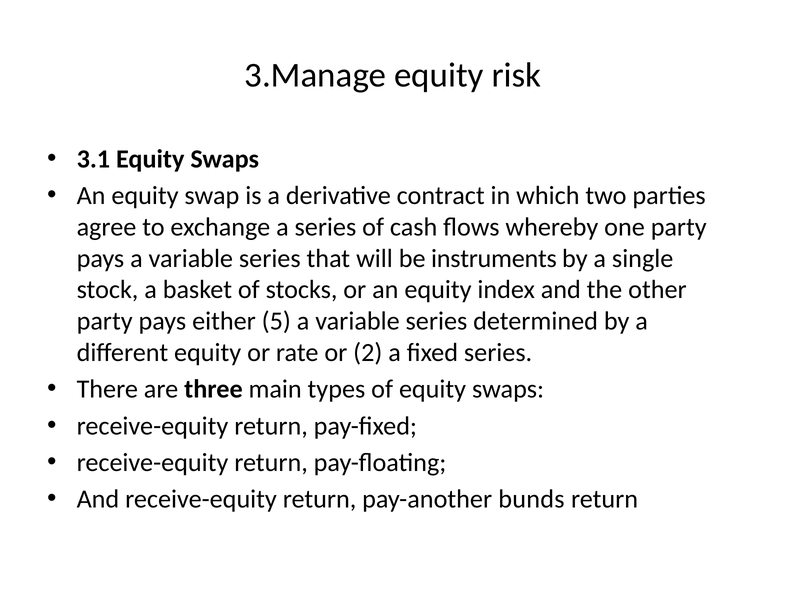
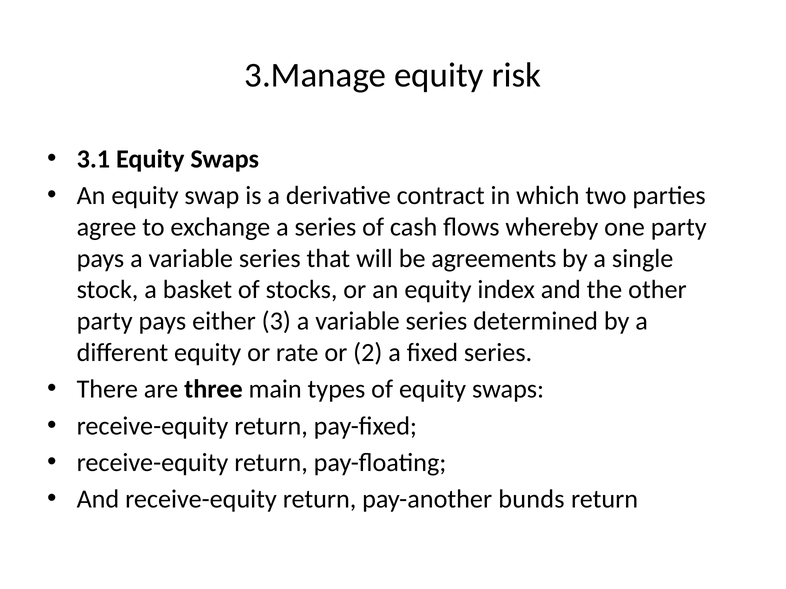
instruments: instruments -> agreements
5: 5 -> 3
